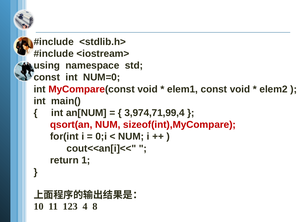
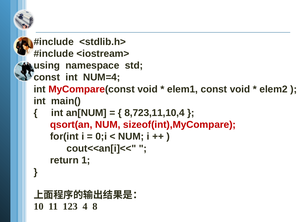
NUM=0: NUM=0 -> NUM=4
3,974,71,99,4: 3,974,71,99,4 -> 8,723,11,10,4
